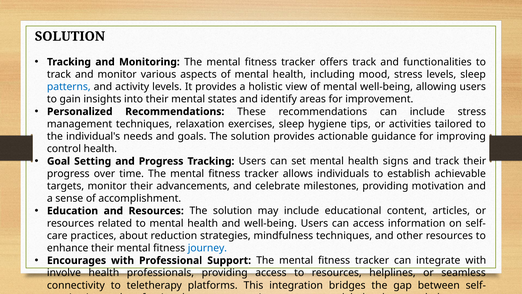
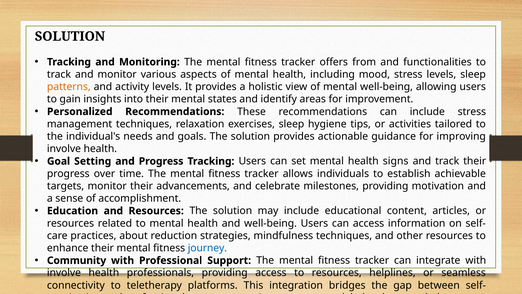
offers track: track -> from
patterns colour: blue -> orange
control at (64, 149): control -> involve
Encourages: Encourages -> Community
